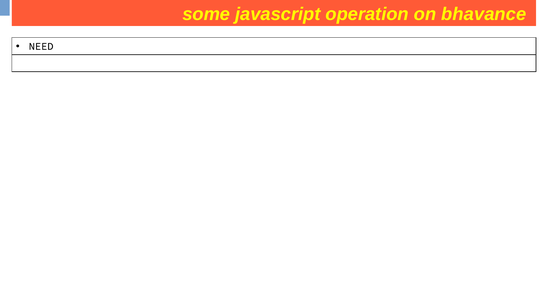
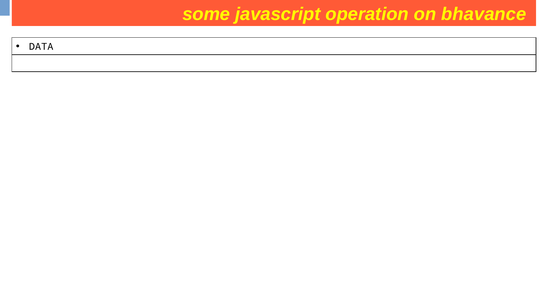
NEED: NEED -> DATA
